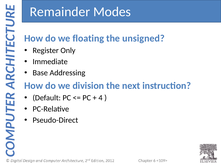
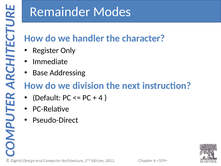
floating: floating -> handler
unsigned: unsigned -> character
